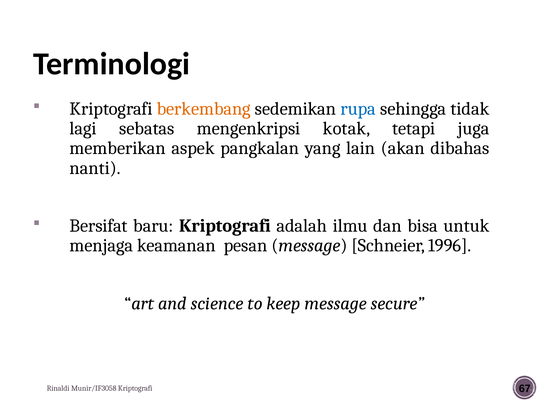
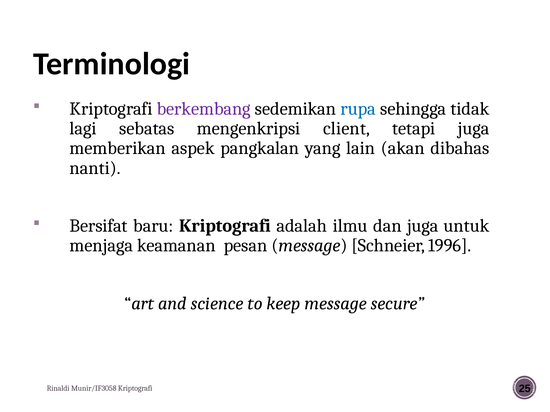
berkembang colour: orange -> purple
kotak: kotak -> client
dan bisa: bisa -> juga
67: 67 -> 25
